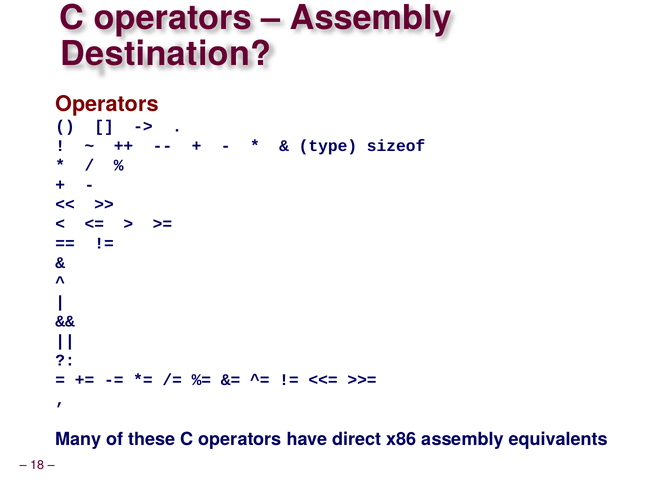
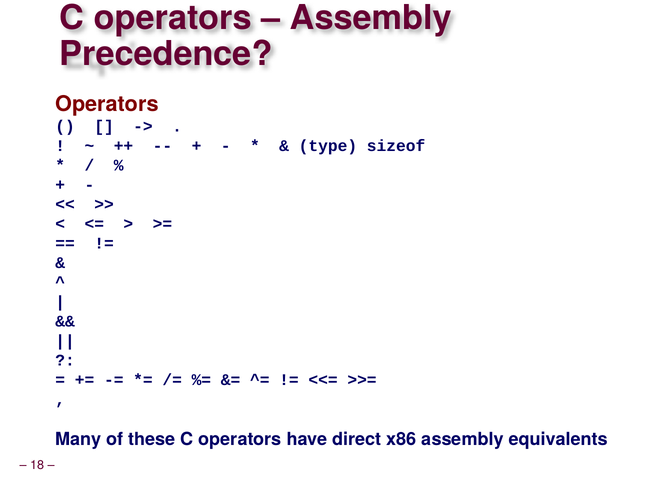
Destination: Destination -> Precedence
